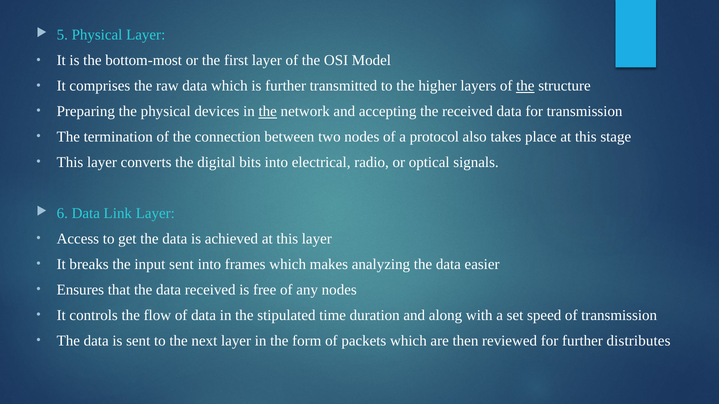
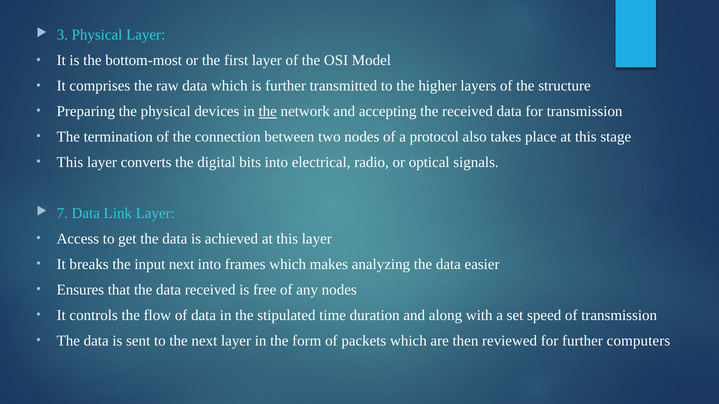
5: 5 -> 3
the at (525, 86) underline: present -> none
6: 6 -> 7
input sent: sent -> next
distributes: distributes -> computers
